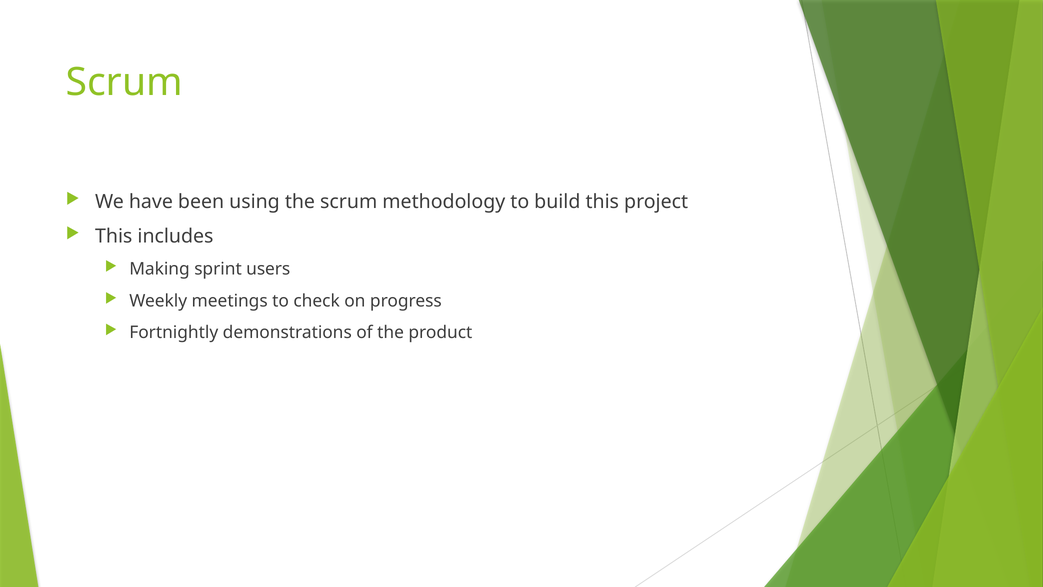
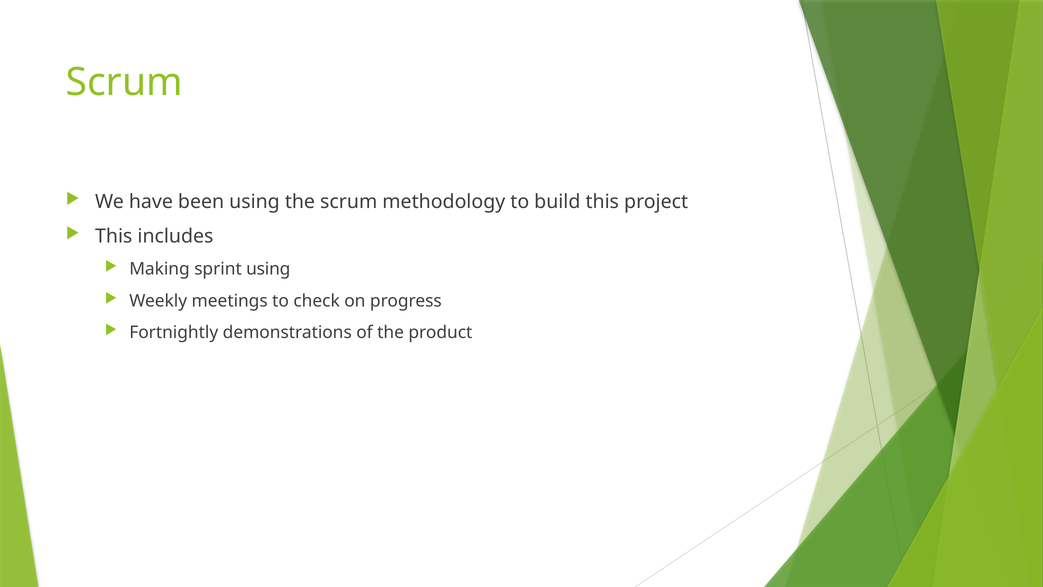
sprint users: users -> using
